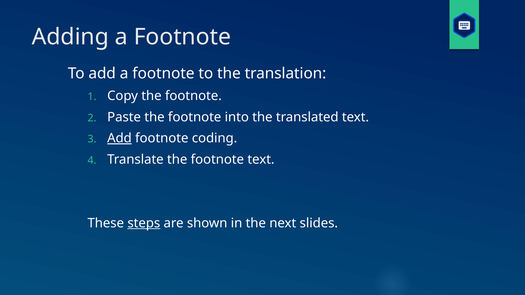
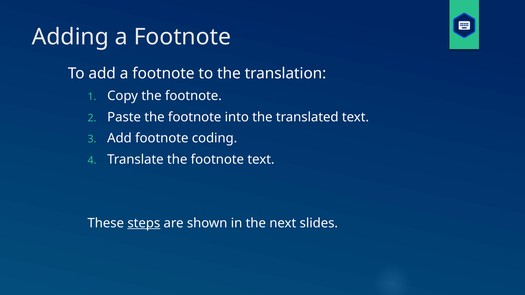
Add at (119, 138) underline: present -> none
